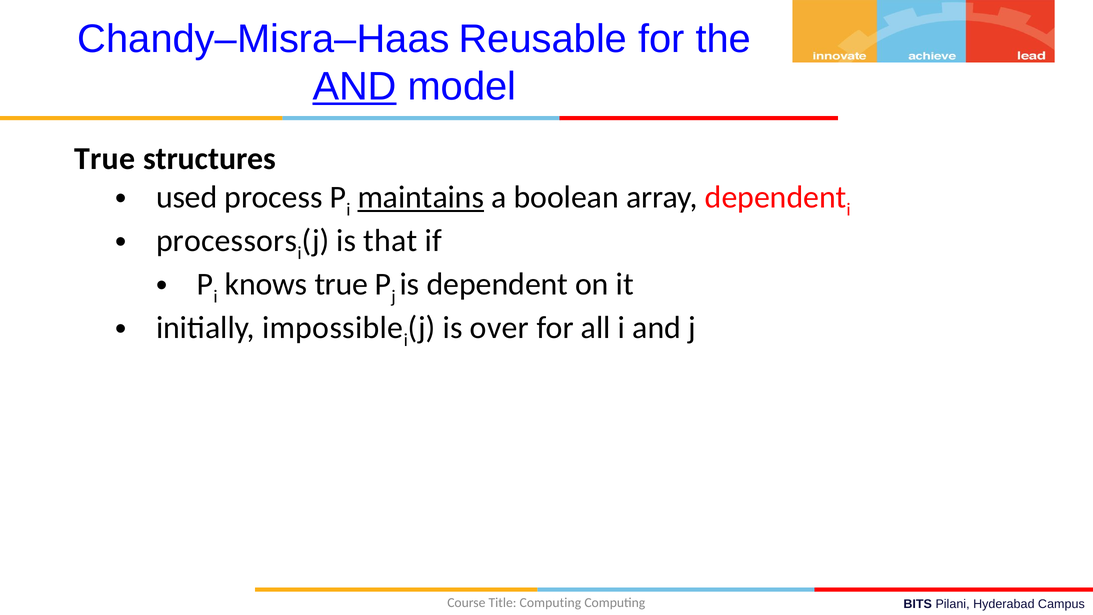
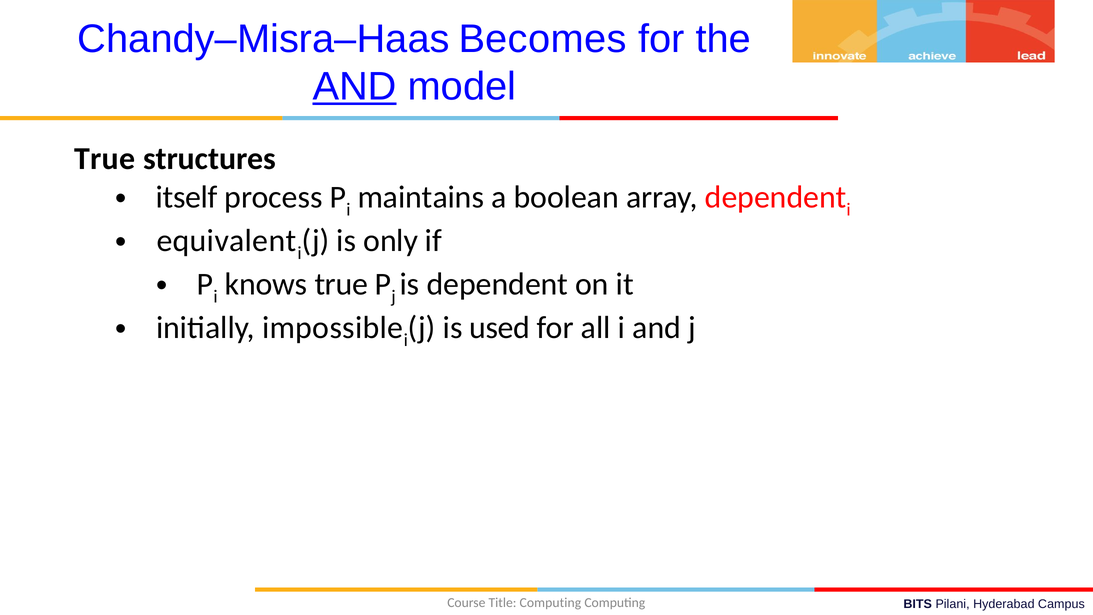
Reusable: Reusable -> Becomes
used: used -> itself
maintains underline: present -> none
processors: processors -> equivalent
that: that -> only
over: over -> used
